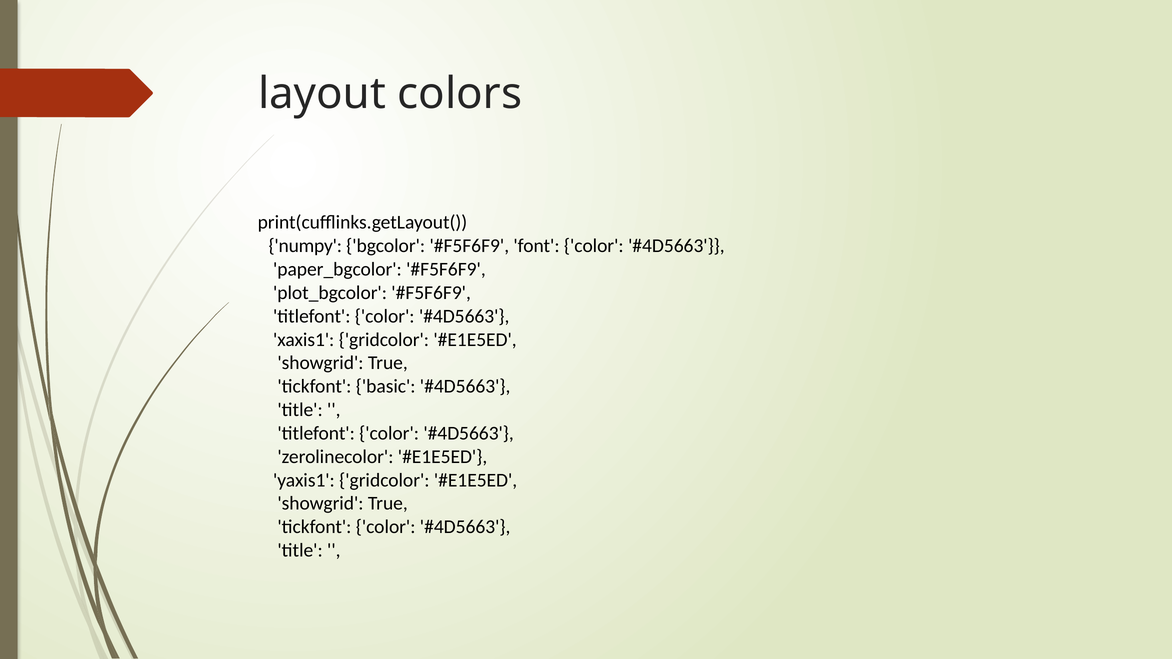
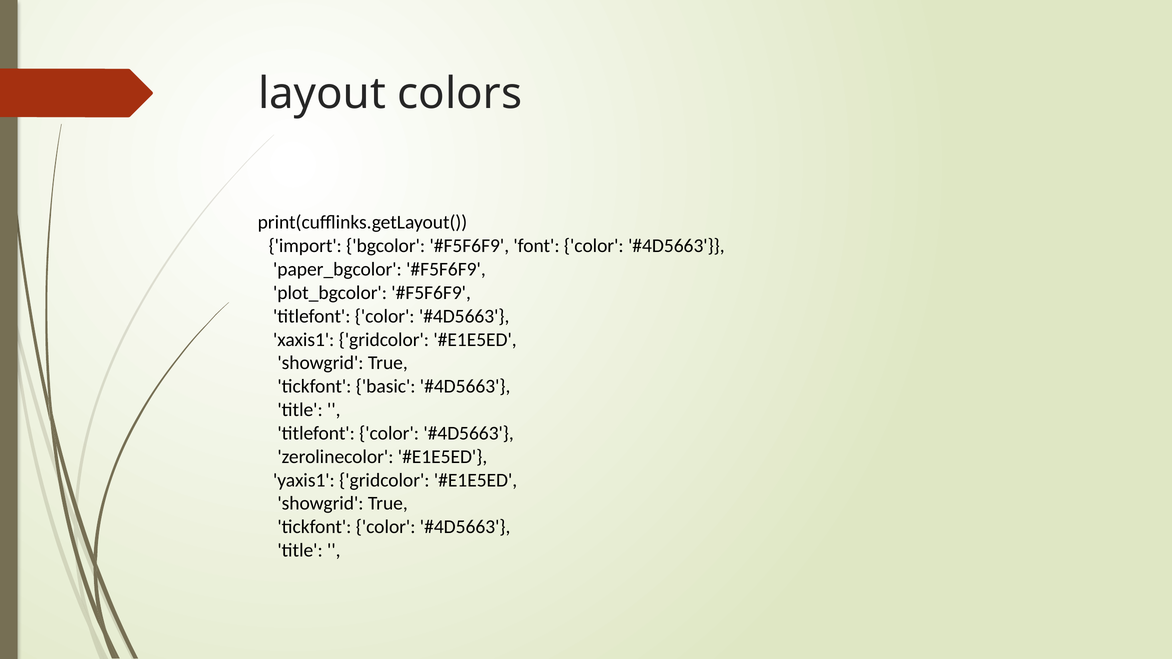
numpy: numpy -> import
